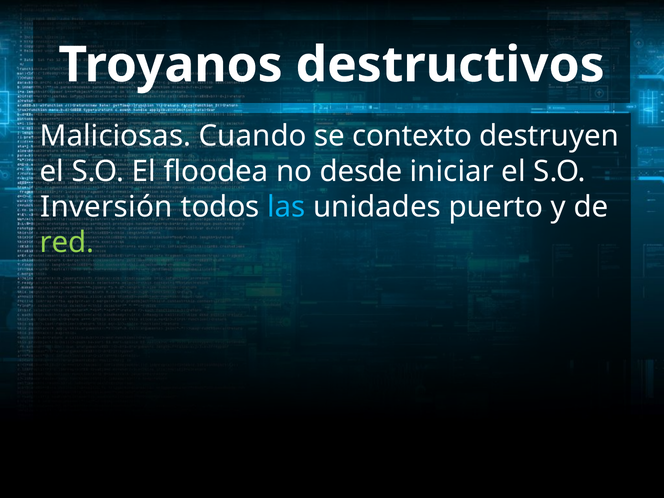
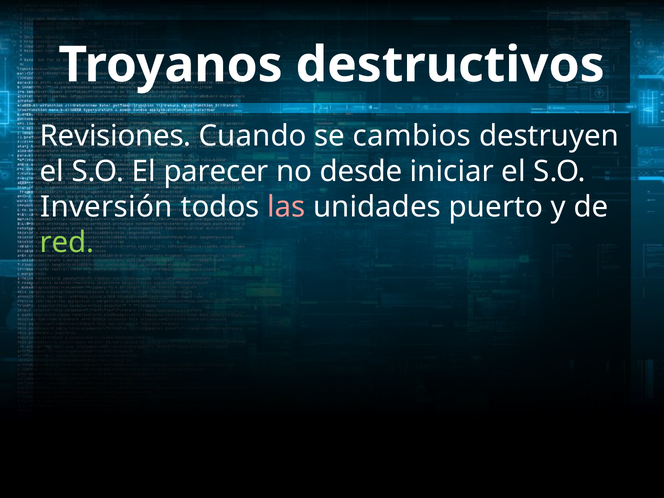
Maliciosas: Maliciosas -> Revisiones
contexto: contexto -> cambios
floodea: floodea -> parecer
las colour: light blue -> pink
